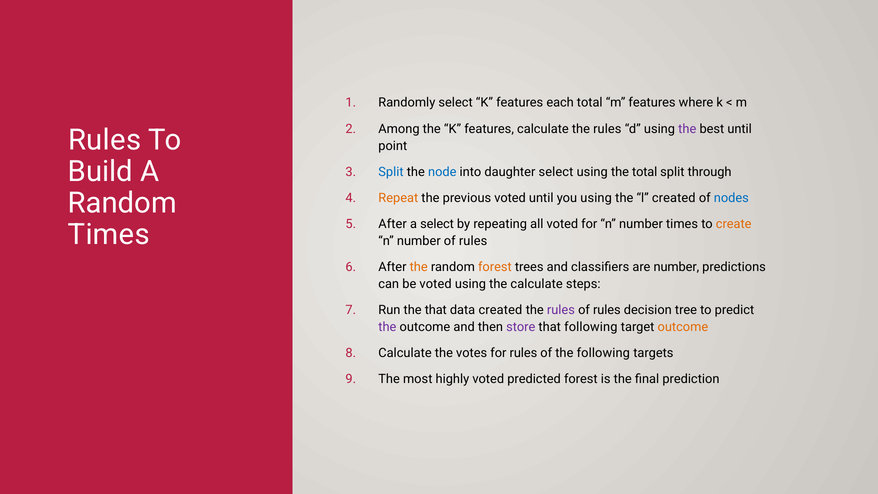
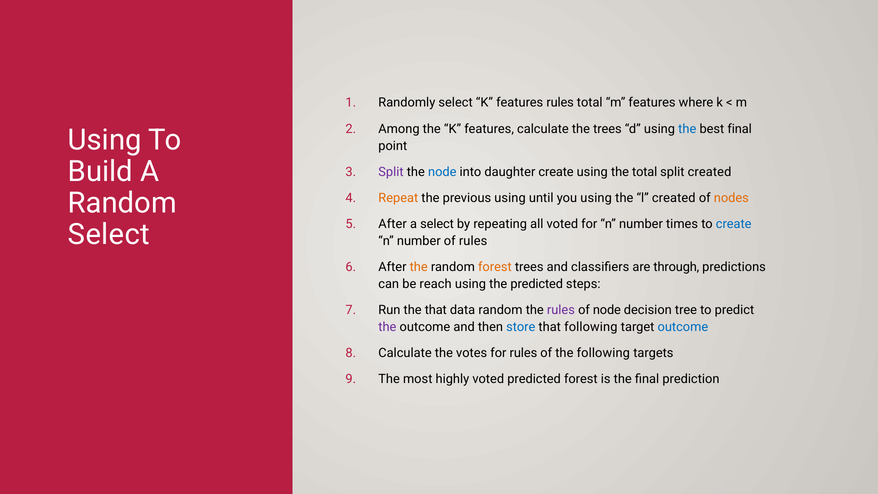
features each: each -> rules
calculate the rules: rules -> trees
the at (687, 129) colour: purple -> blue
best until: until -> final
Rules at (105, 140): Rules -> Using
Split at (391, 172) colour: blue -> purple
daughter select: select -> create
split through: through -> created
previous voted: voted -> using
nodes colour: blue -> orange
create at (734, 224) colour: orange -> blue
Times at (109, 235): Times -> Select
are number: number -> through
be voted: voted -> reach
the calculate: calculate -> predicted
data created: created -> random
rules at (607, 310): rules -> node
store colour: purple -> blue
outcome at (683, 327) colour: orange -> blue
